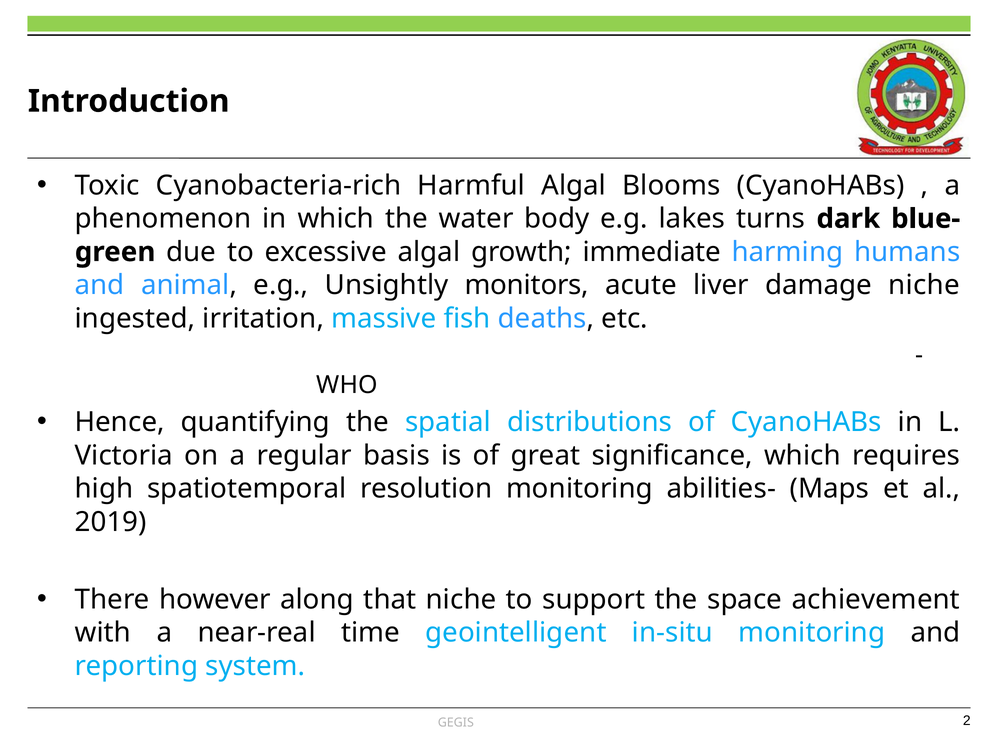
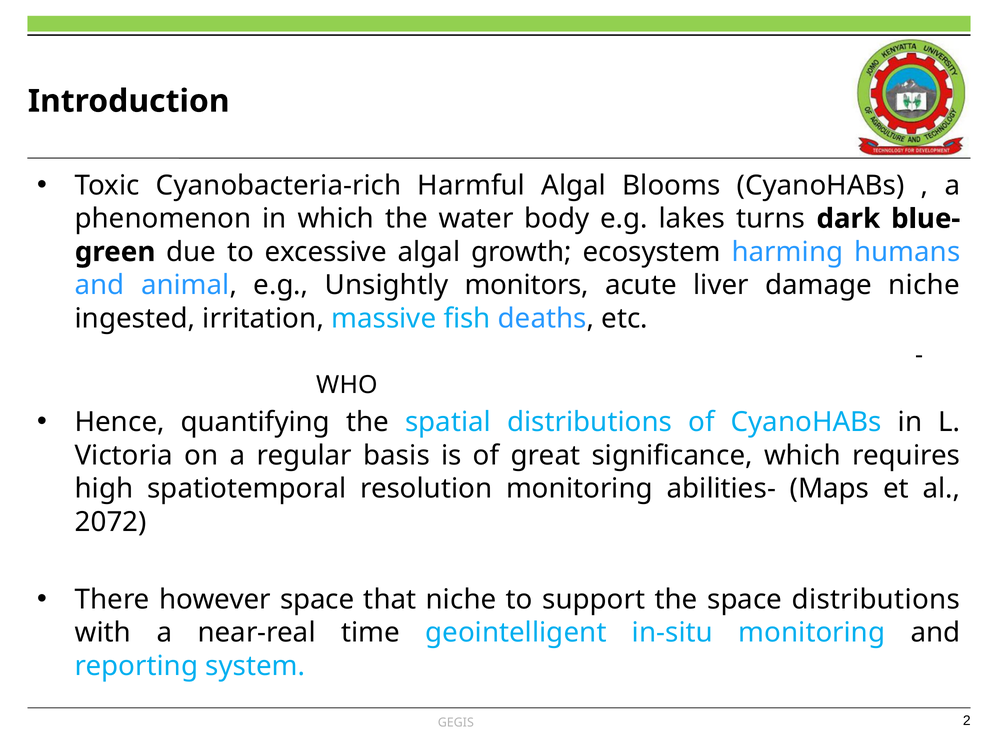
immediate: immediate -> ecosystem
2019: 2019 -> 2072
however along: along -> space
space achievement: achievement -> distributions
